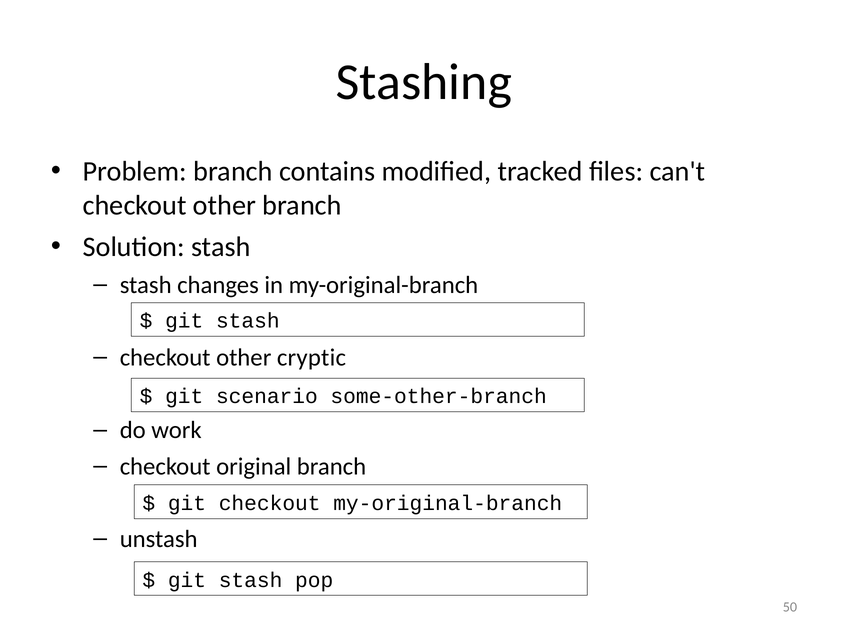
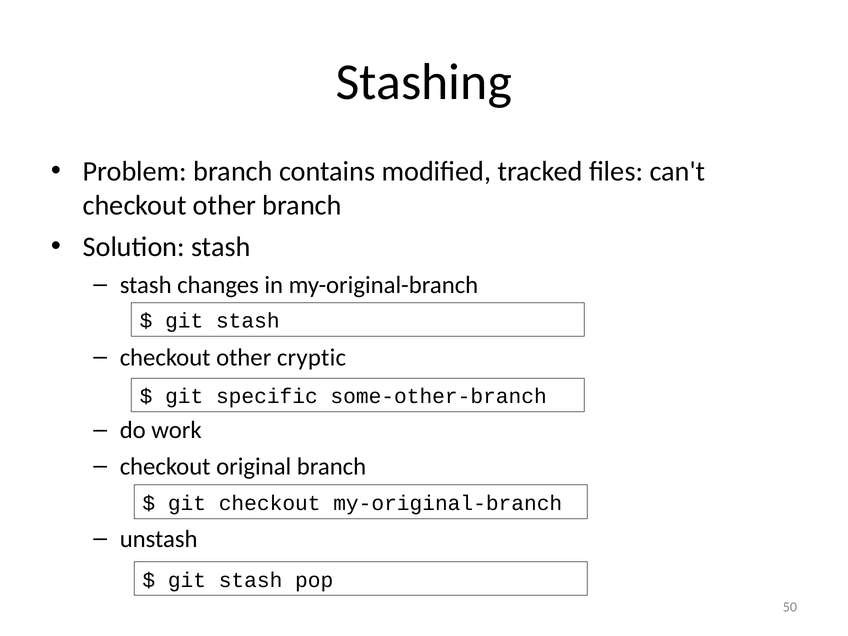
scenario: scenario -> specific
